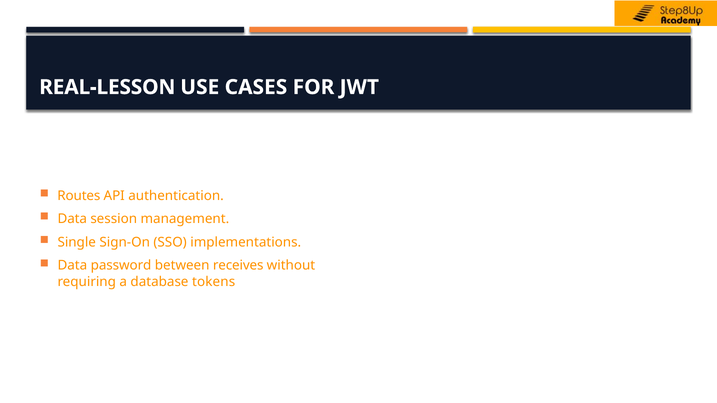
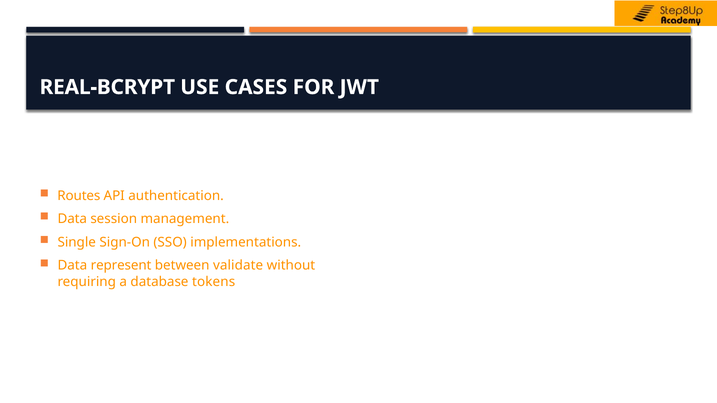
REAL-LESSON: REAL-LESSON -> REAL-BCRYPT
password: password -> represent
receives: receives -> validate
